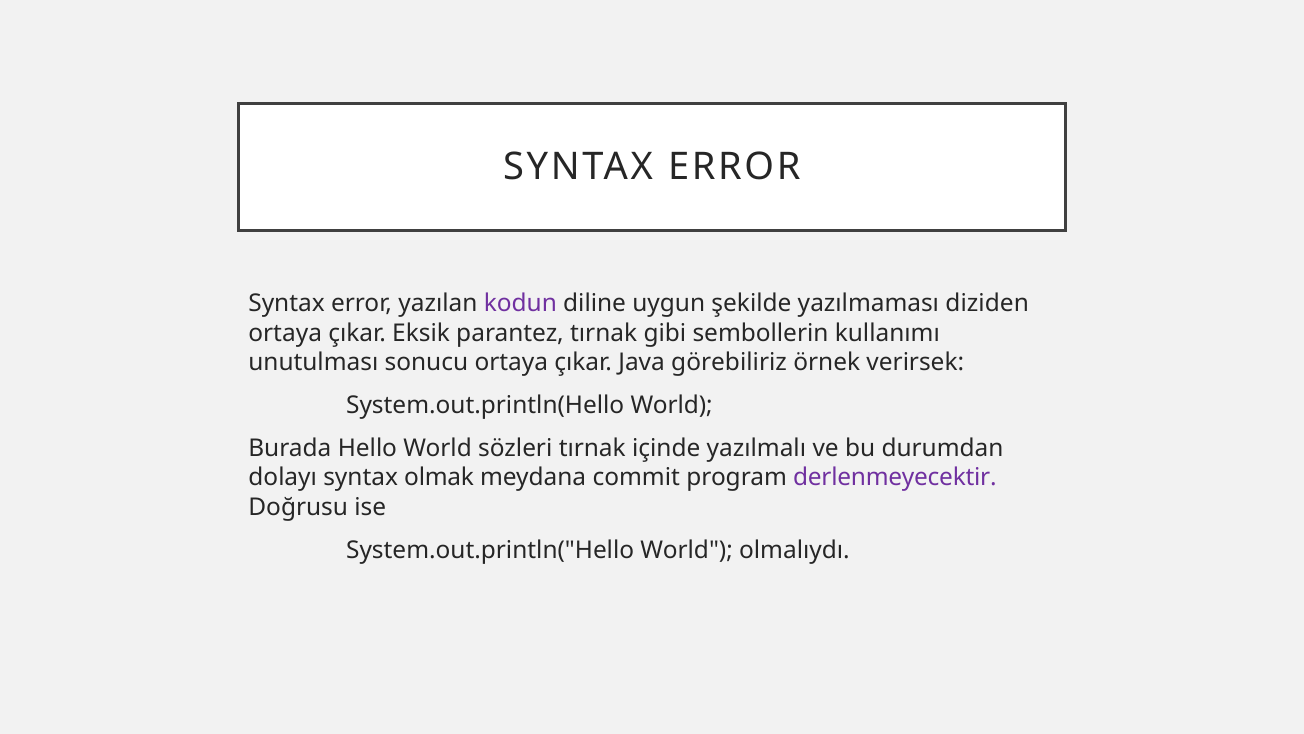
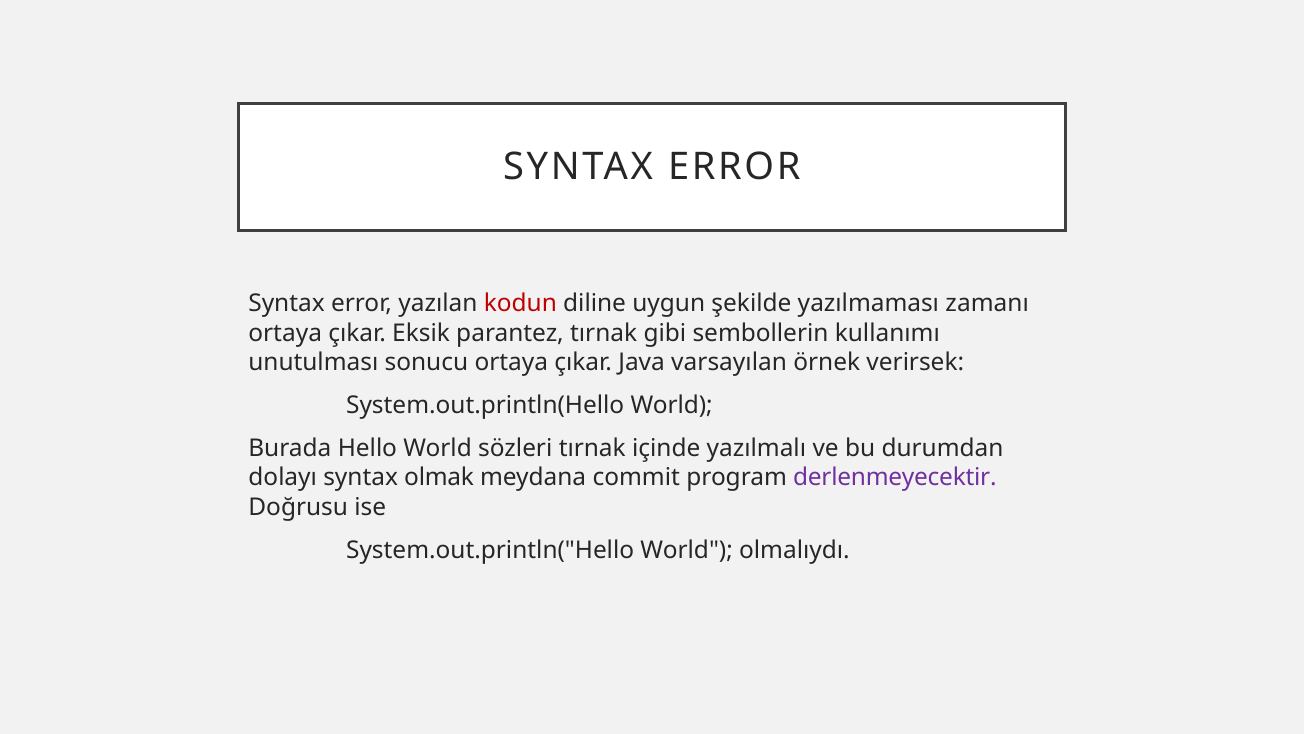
kodun colour: purple -> red
diziden: diziden -> zamanı
görebiliriz: görebiliriz -> varsayılan
